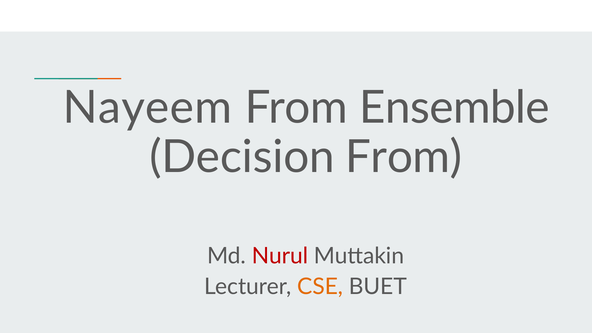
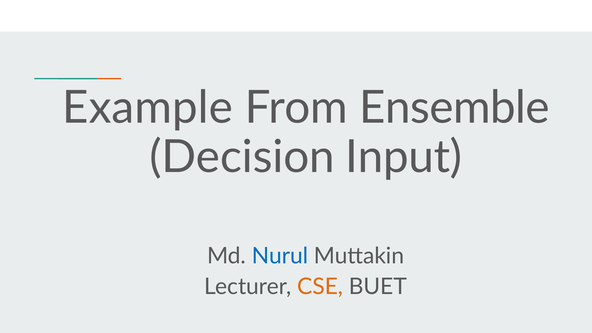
Nayeem: Nayeem -> Example
Decision From: From -> Input
Nurul colour: red -> blue
